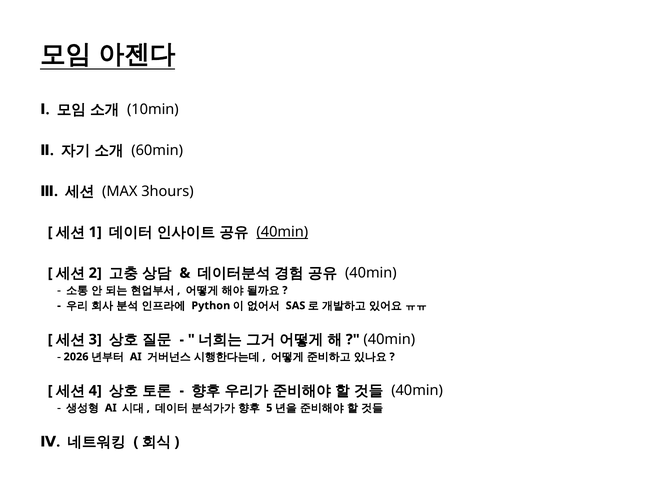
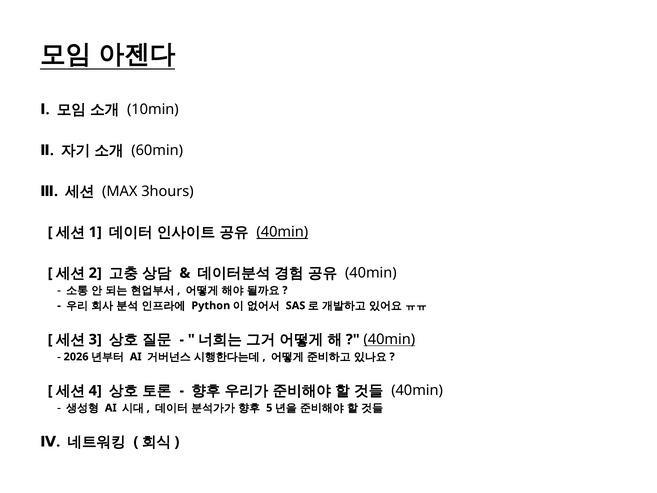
40min at (389, 339) underline: none -> present
